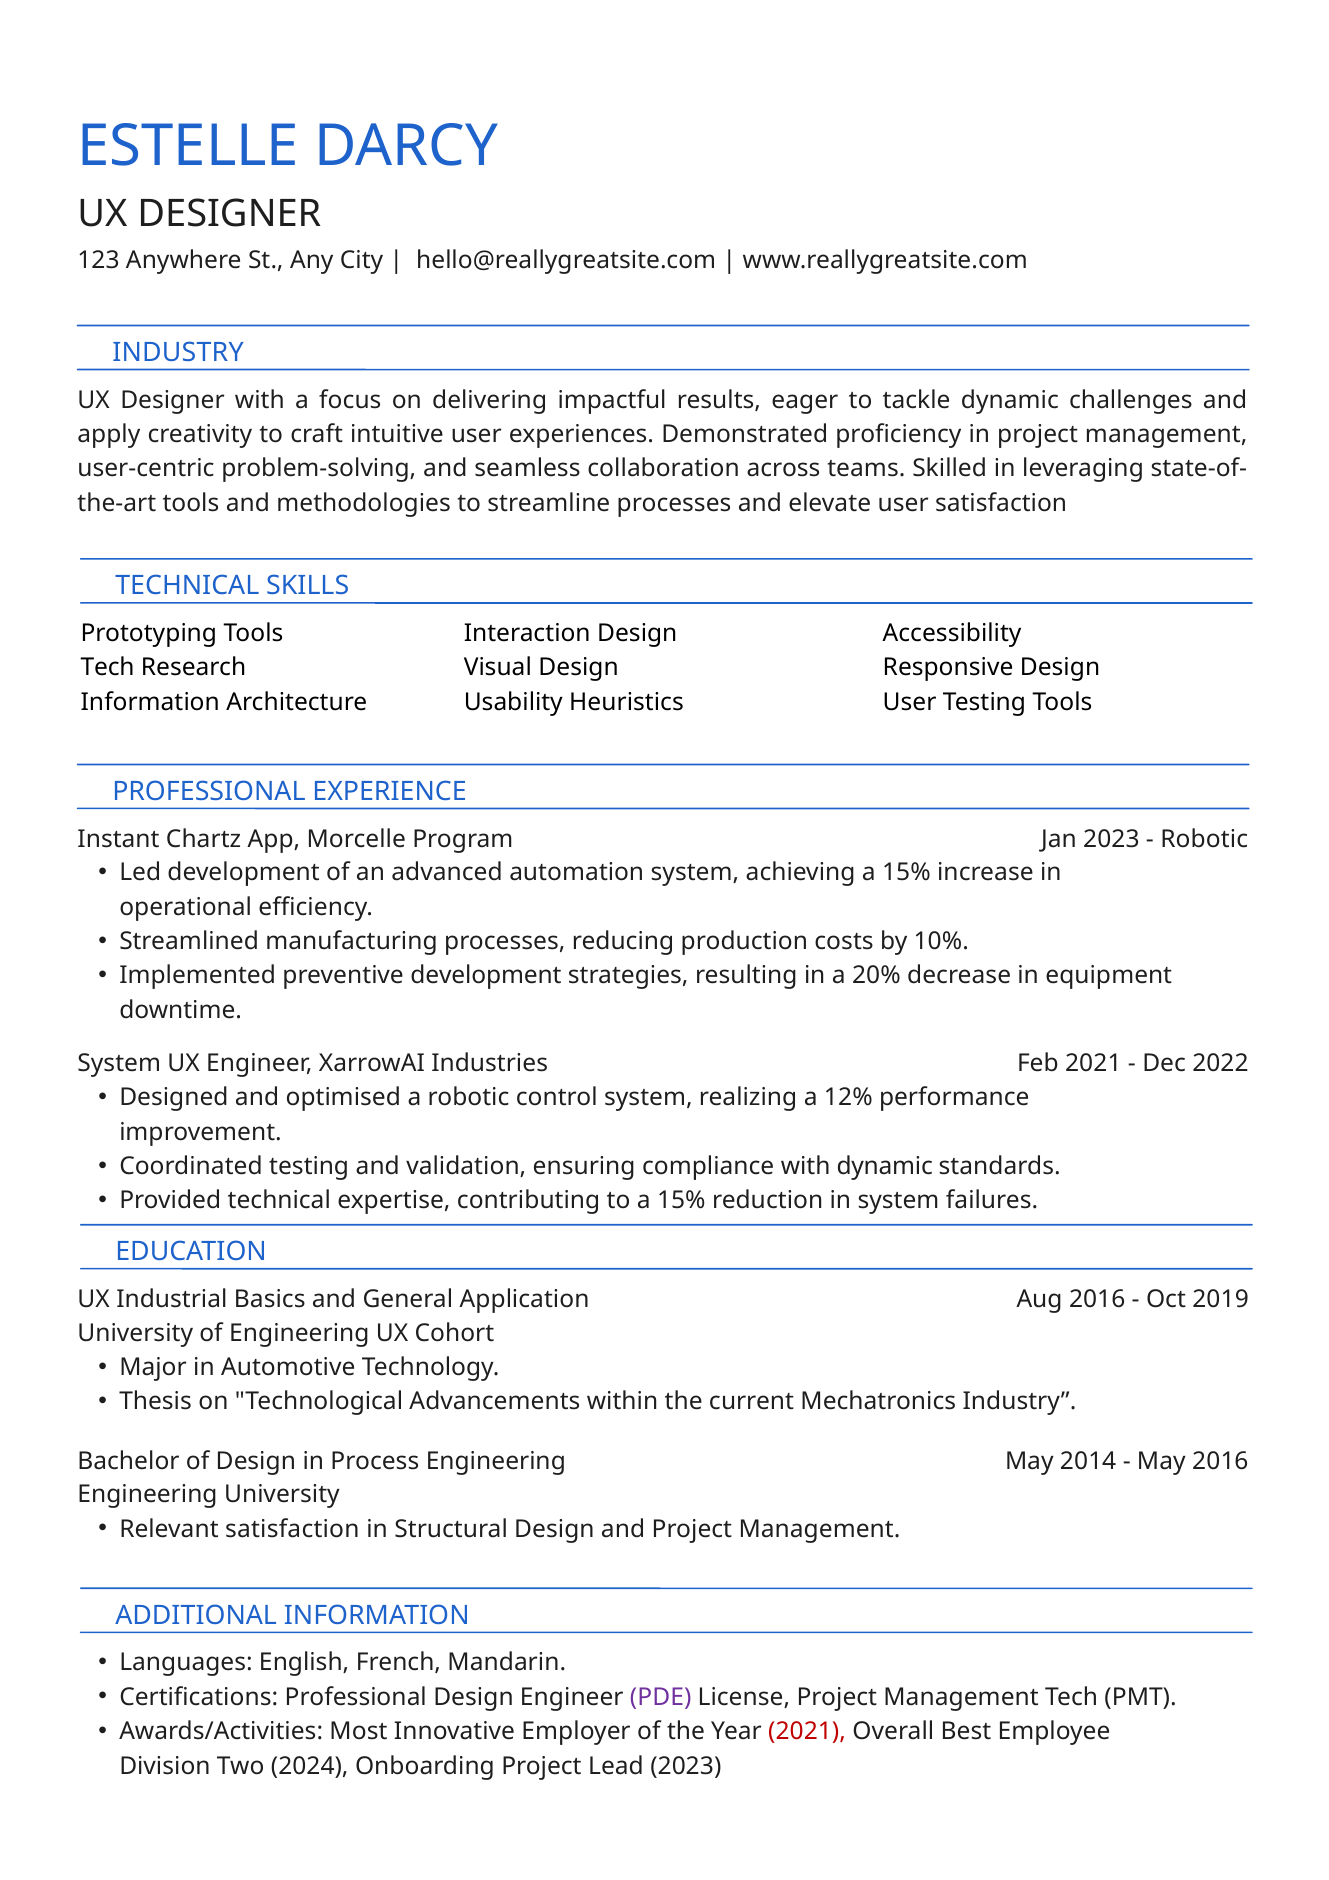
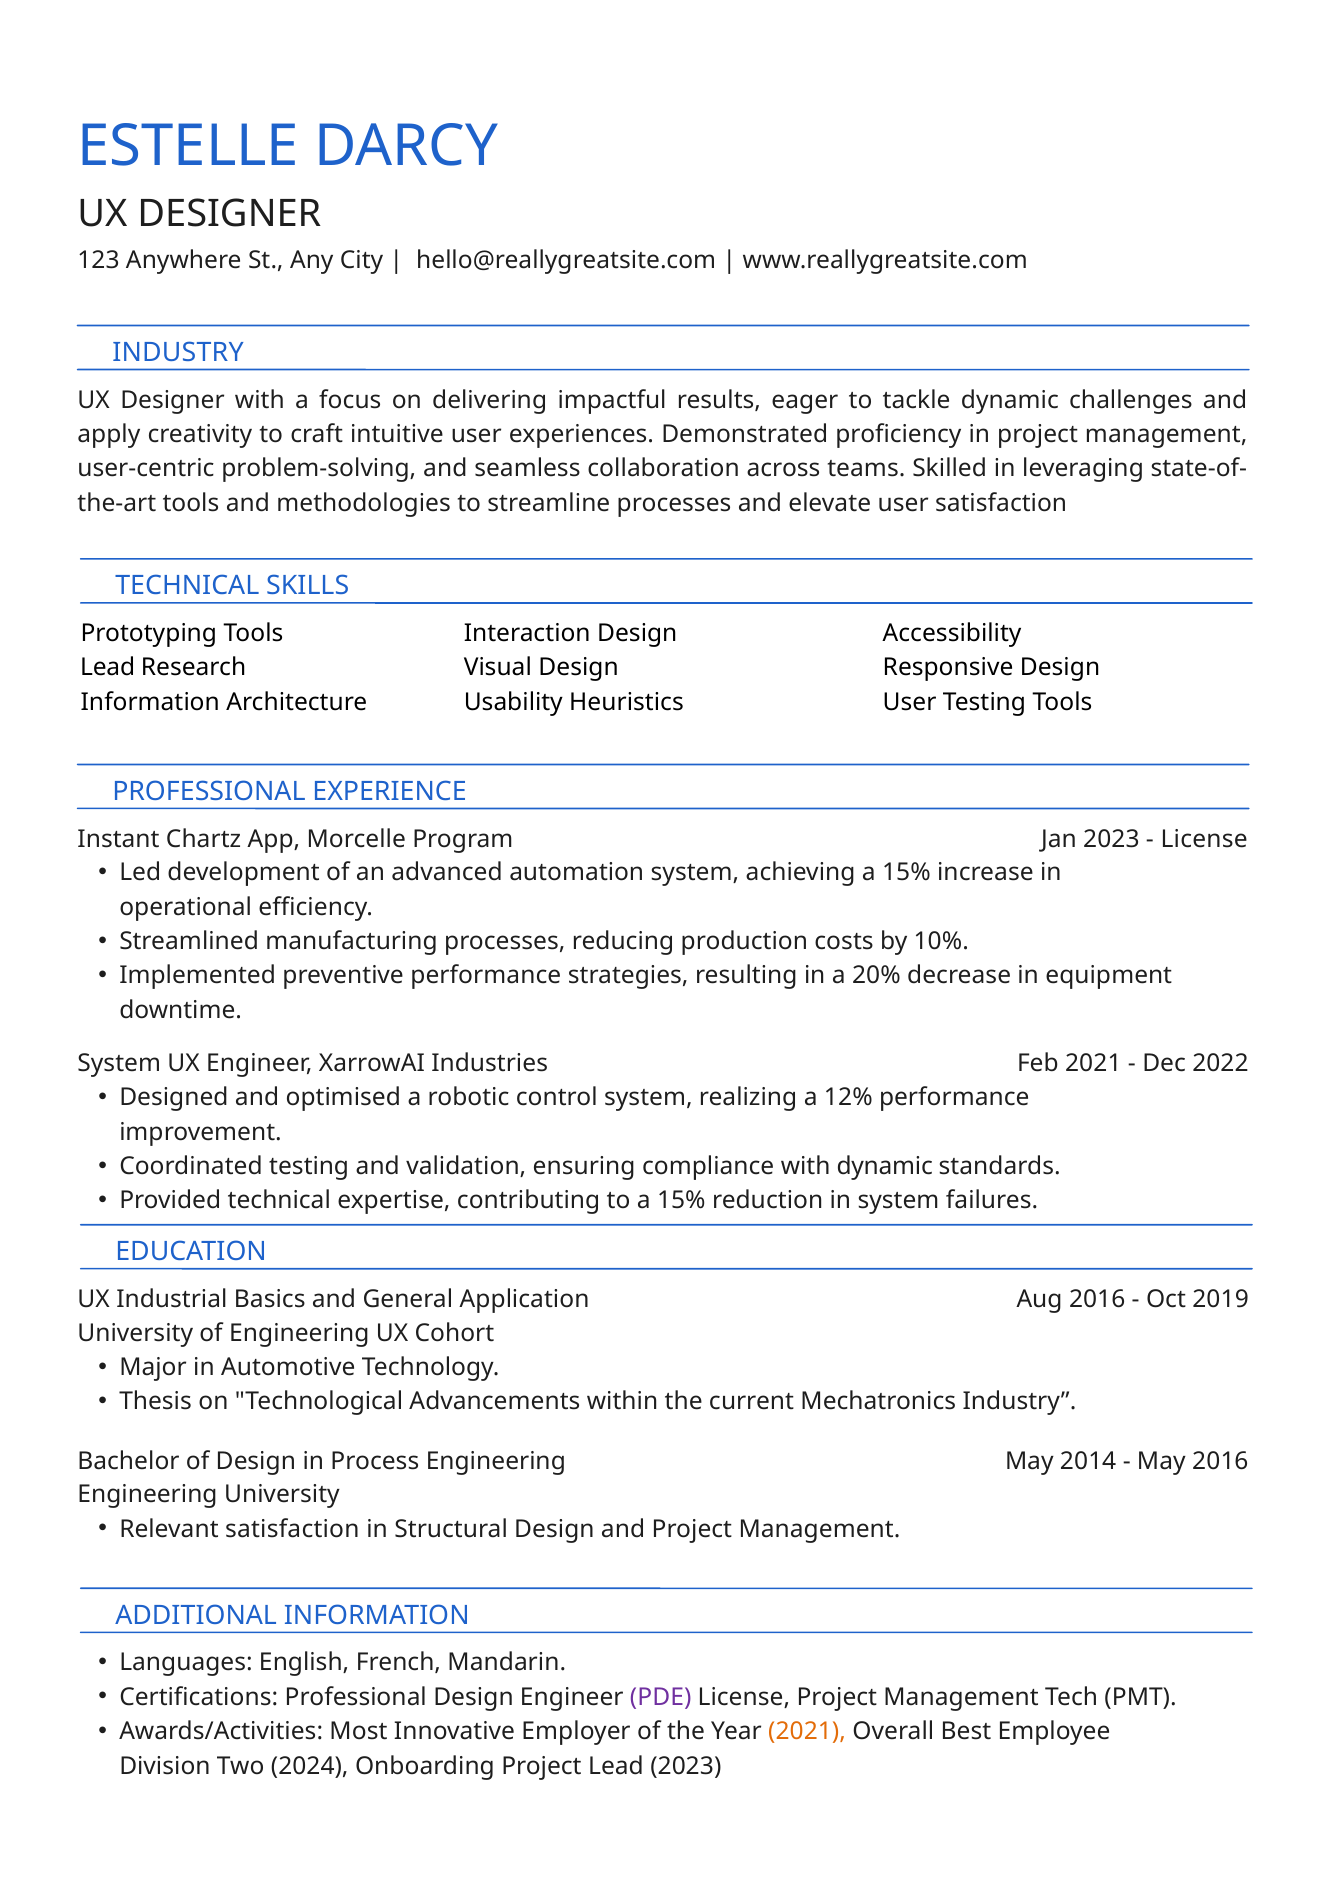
Tech at (108, 668): Tech -> Lead
Robotic at (1204, 839): Robotic -> License
preventive development: development -> performance
2021 at (807, 1732) colour: red -> orange
